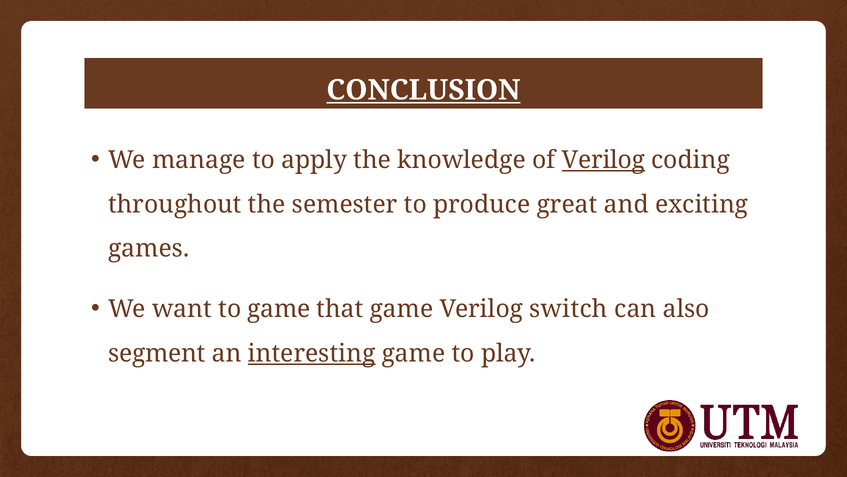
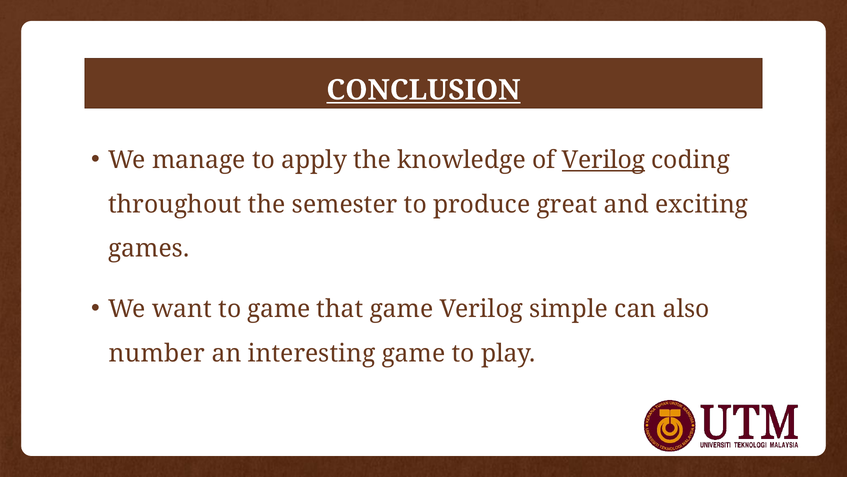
switch: switch -> simple
segment: segment -> number
interesting underline: present -> none
